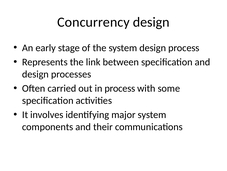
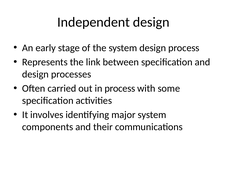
Concurrency: Concurrency -> Independent
